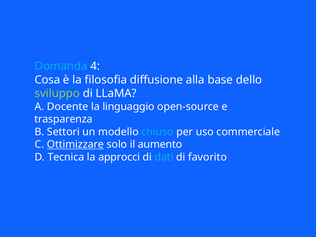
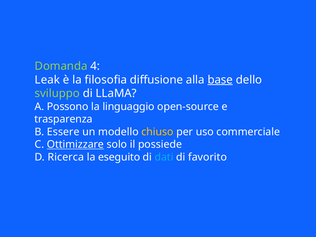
Domanda colour: light blue -> light green
Cosa: Cosa -> Leak
base underline: none -> present
Docente: Docente -> Possono
Settori: Settori -> Essere
chiuso colour: light blue -> yellow
aumento: aumento -> possiede
Tecnica: Tecnica -> Ricerca
approcci: approcci -> eseguito
